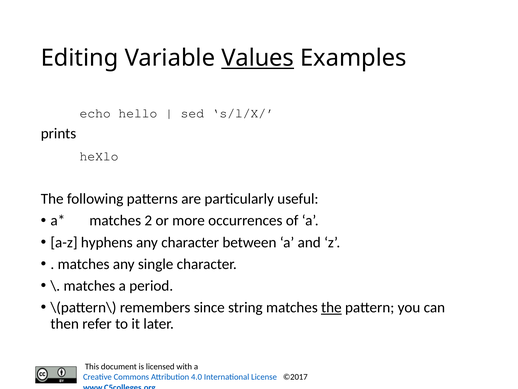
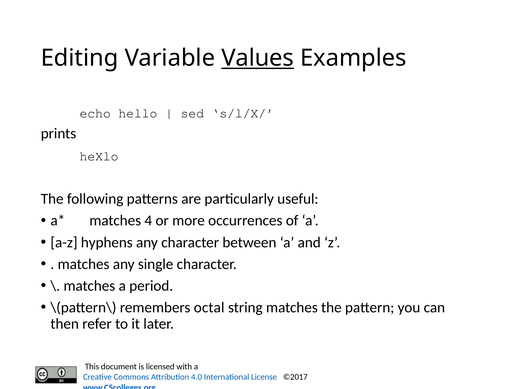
2: 2 -> 4
since: since -> octal
the at (331, 307) underline: present -> none
